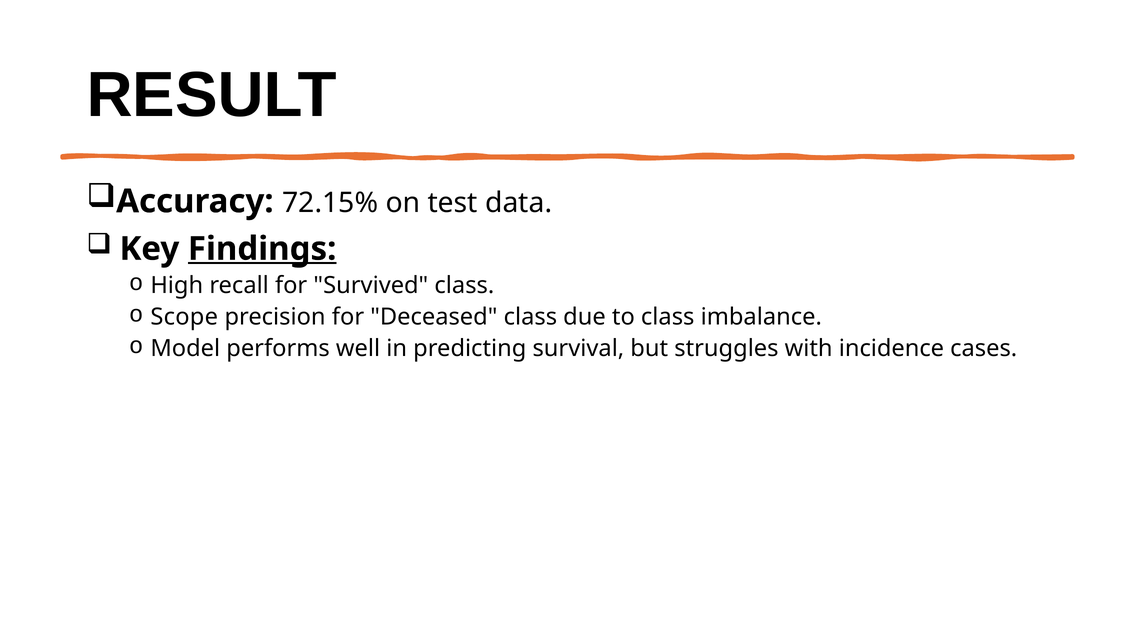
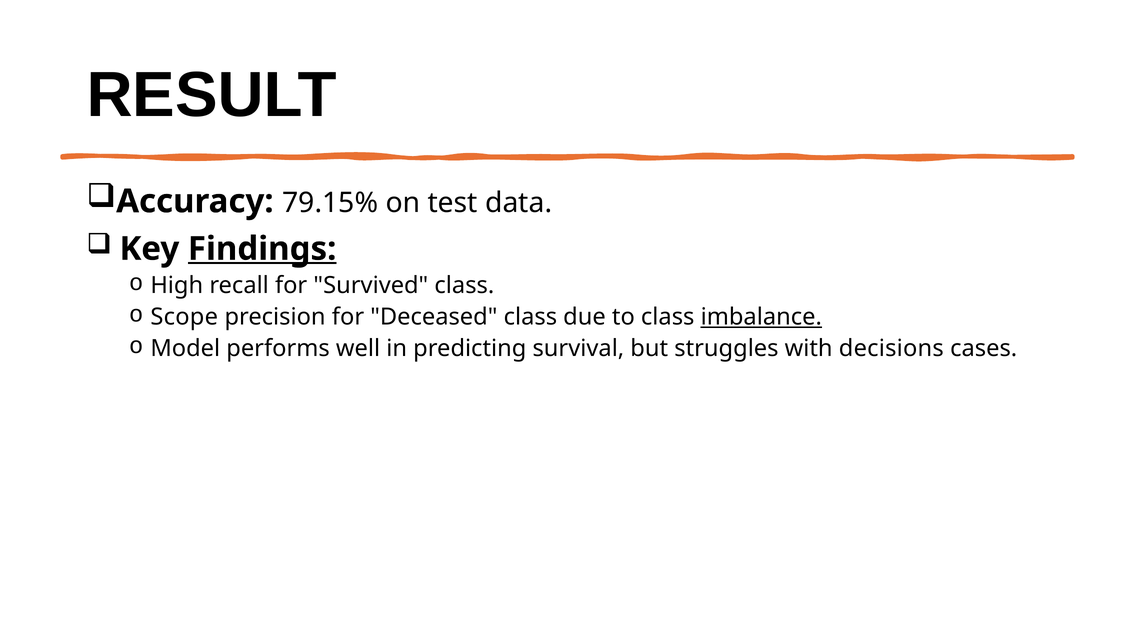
72.15%: 72.15% -> 79.15%
imbalance underline: none -> present
incidence: incidence -> decisions
